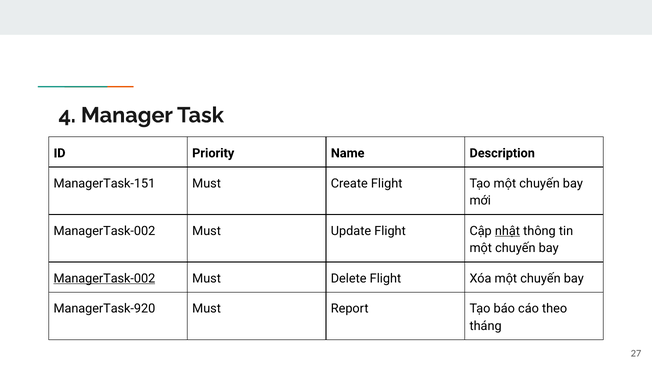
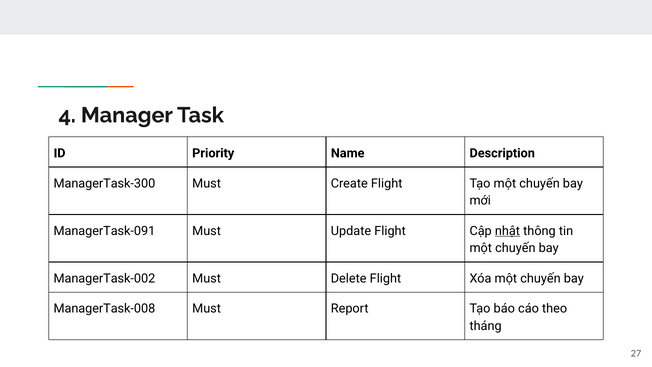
ManagerTask-151: ManagerTask-151 -> ManagerTask-300
ManagerTask-002 at (104, 231): ManagerTask-002 -> ManagerTask-091
ManagerTask-002 at (104, 278) underline: present -> none
ManagerTask-920: ManagerTask-920 -> ManagerTask-008
